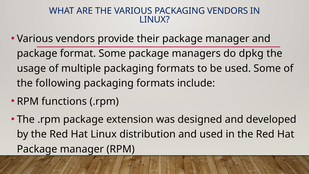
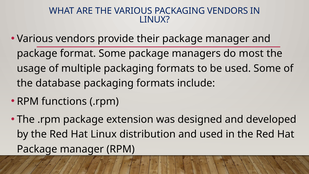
dpkg: dpkg -> most
following: following -> database
